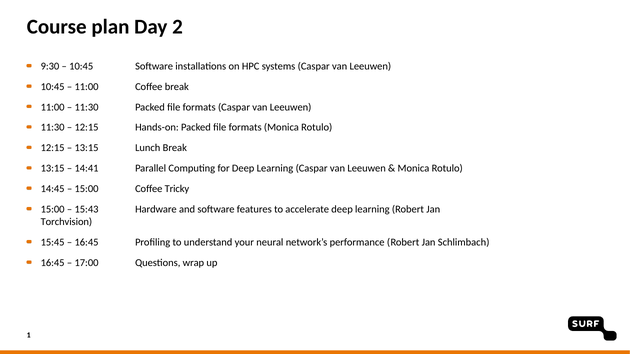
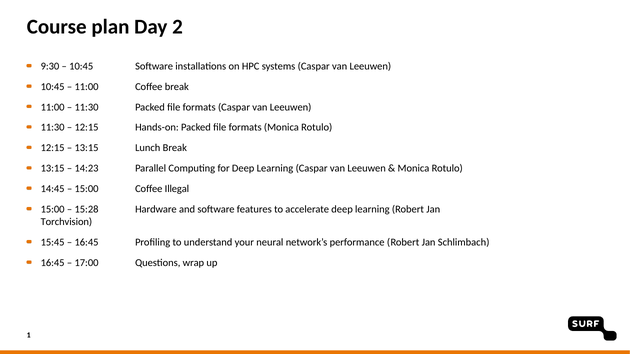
14:41: 14:41 -> 14:23
Tricky: Tricky -> Illegal
15:43: 15:43 -> 15:28
